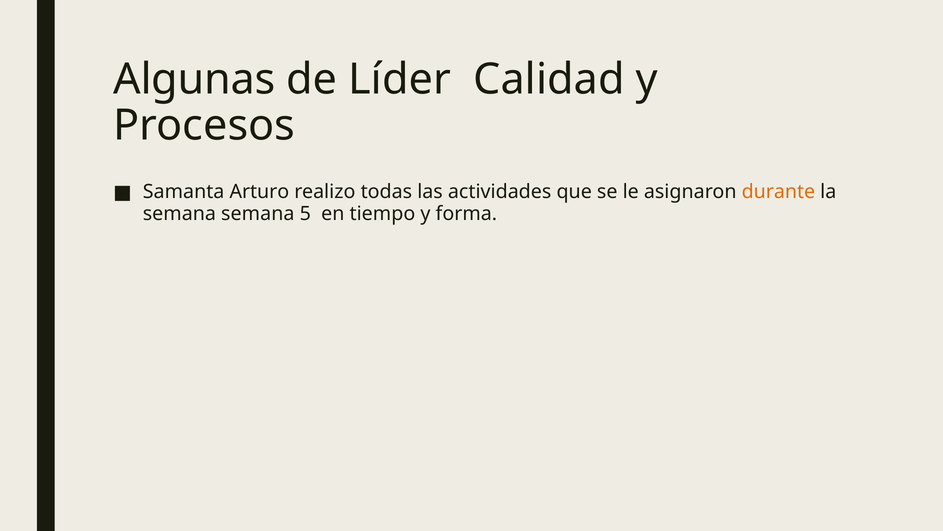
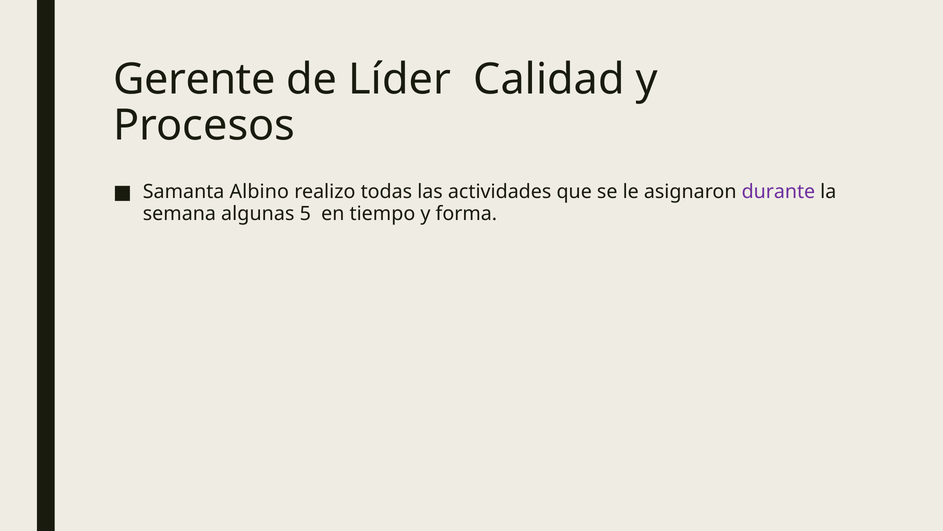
Algunas: Algunas -> Gerente
Arturo: Arturo -> Albino
durante colour: orange -> purple
semana semana: semana -> algunas
